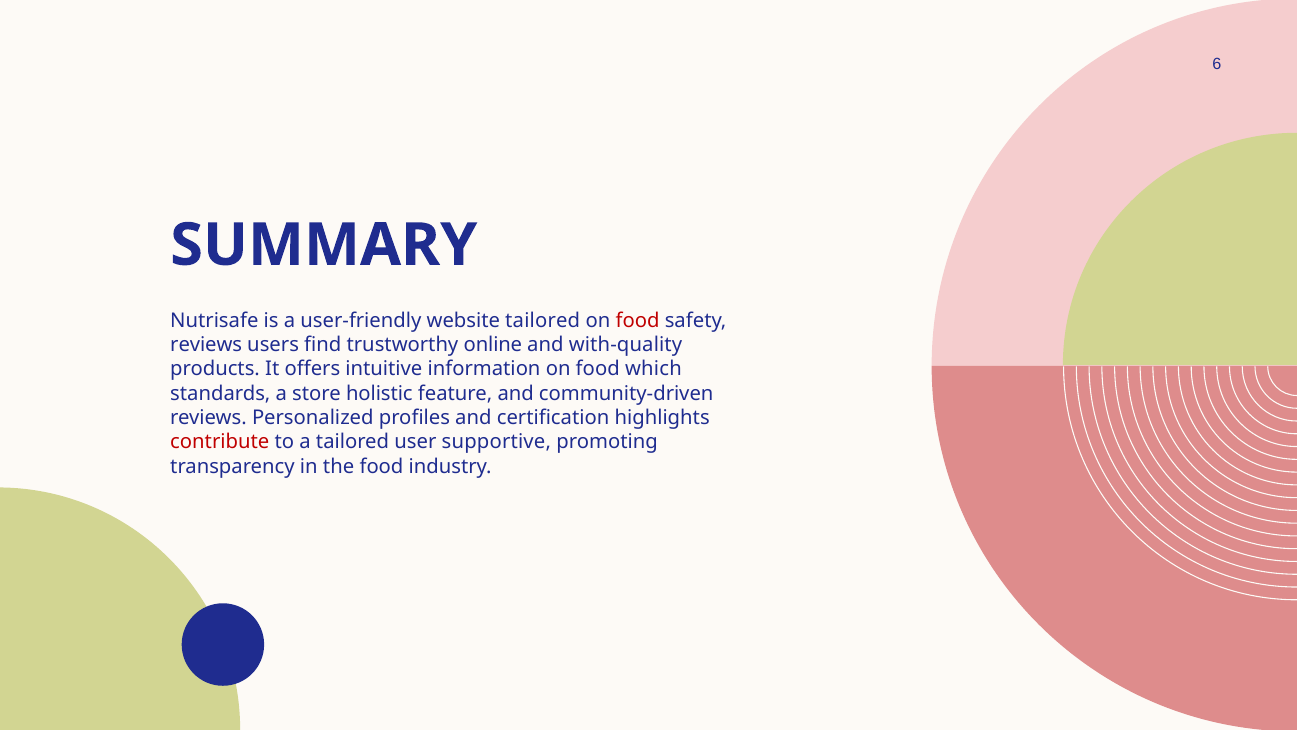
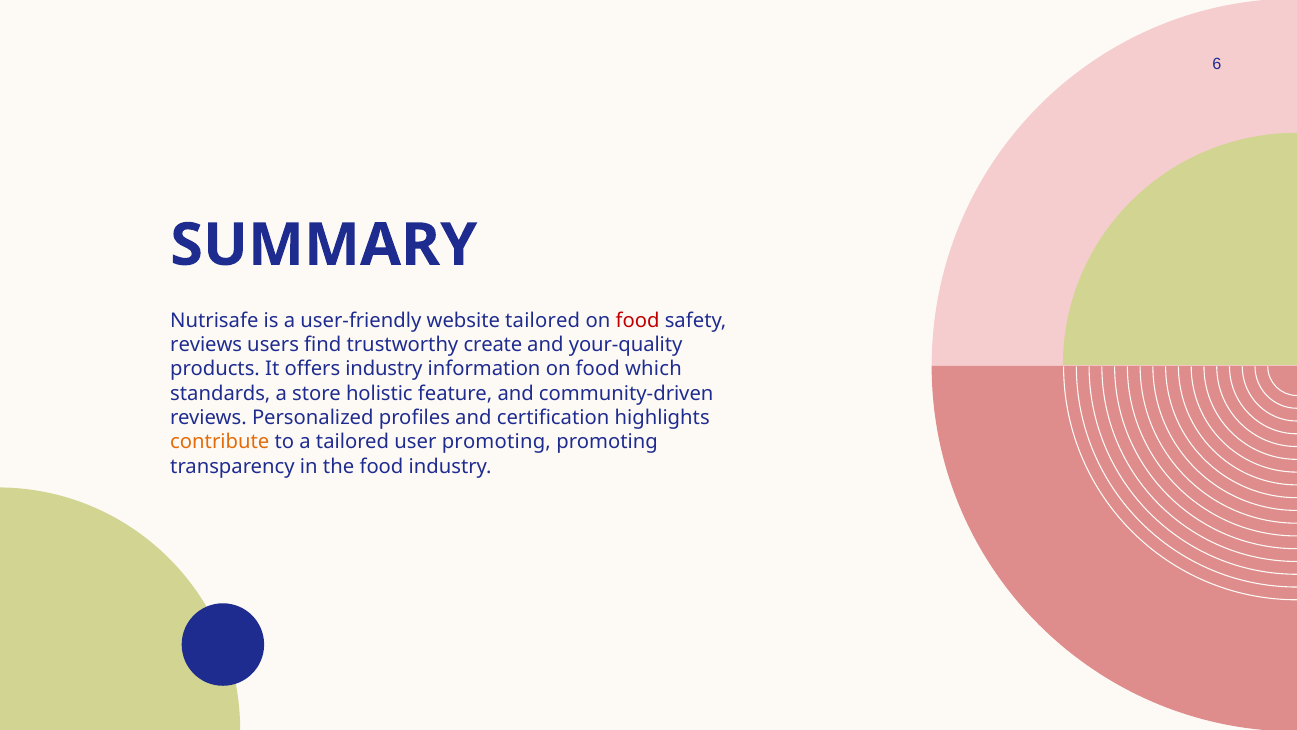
online: online -> create
with-quality: with-quality -> your-quality
offers intuitive: intuitive -> industry
contribute colour: red -> orange
user supportive: supportive -> promoting
